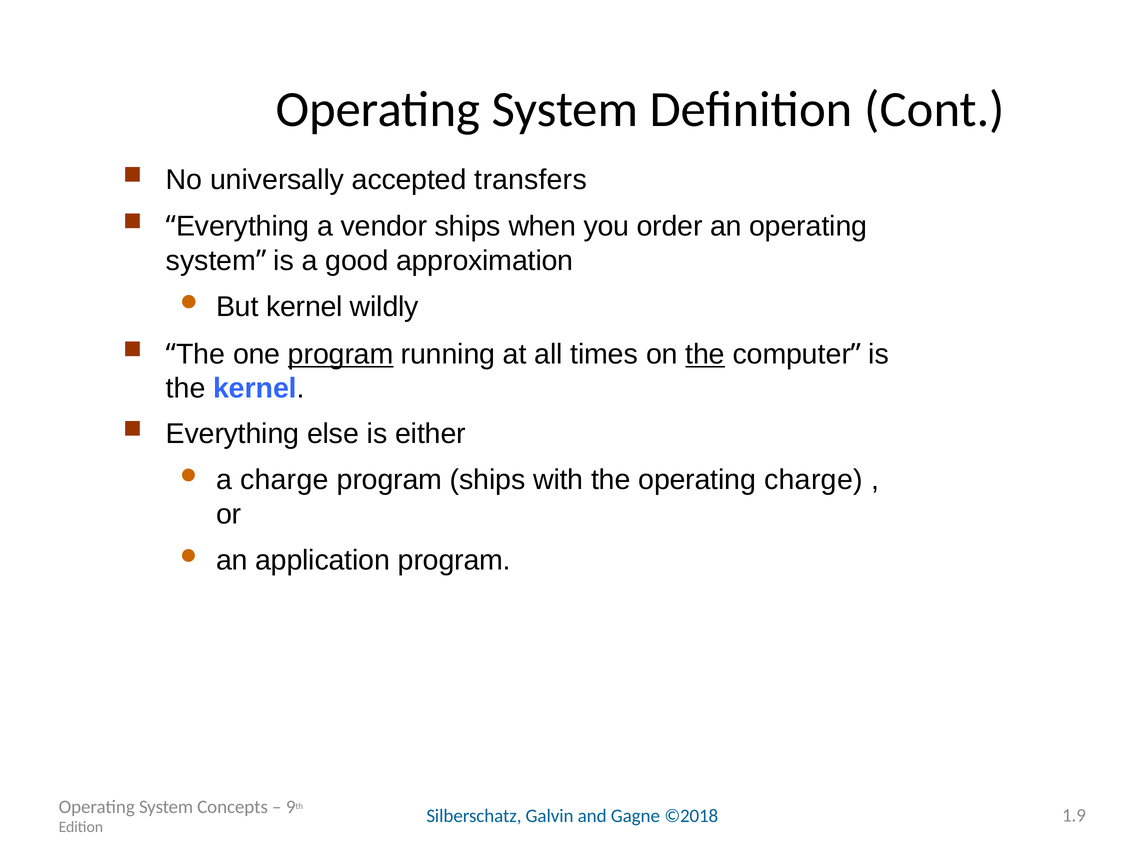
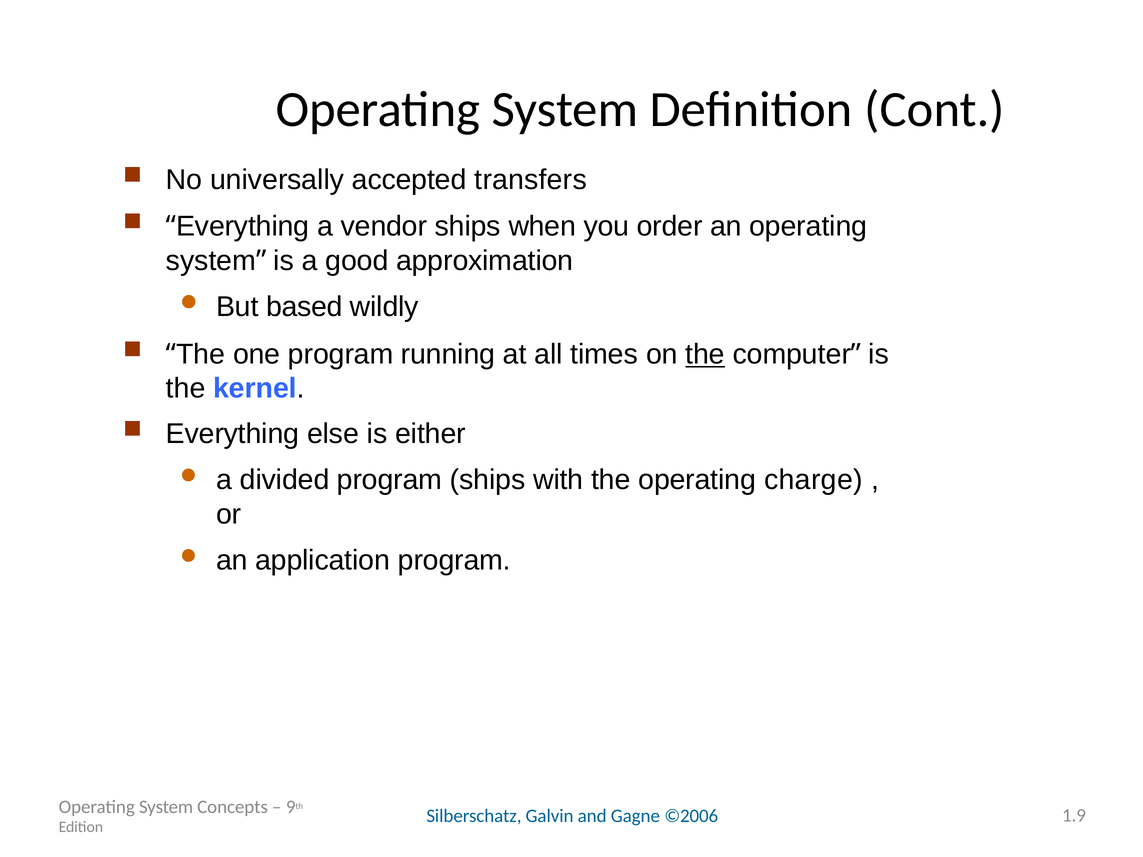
But kernel: kernel -> based
program at (341, 354) underline: present -> none
a charge: charge -> divided
©2018: ©2018 -> ©2006
